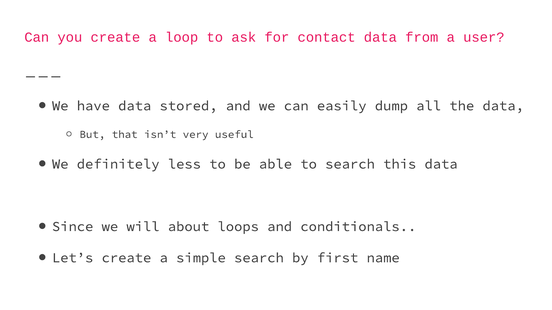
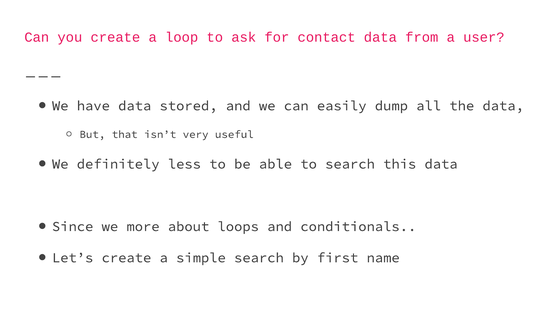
will: will -> more
